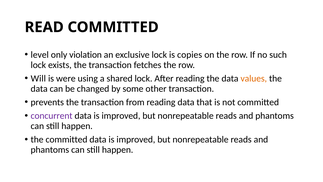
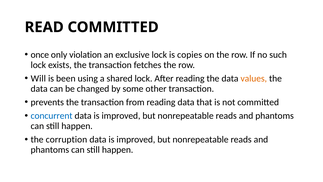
level: level -> once
were: were -> been
concurrent colour: purple -> blue
the committed: committed -> corruption
